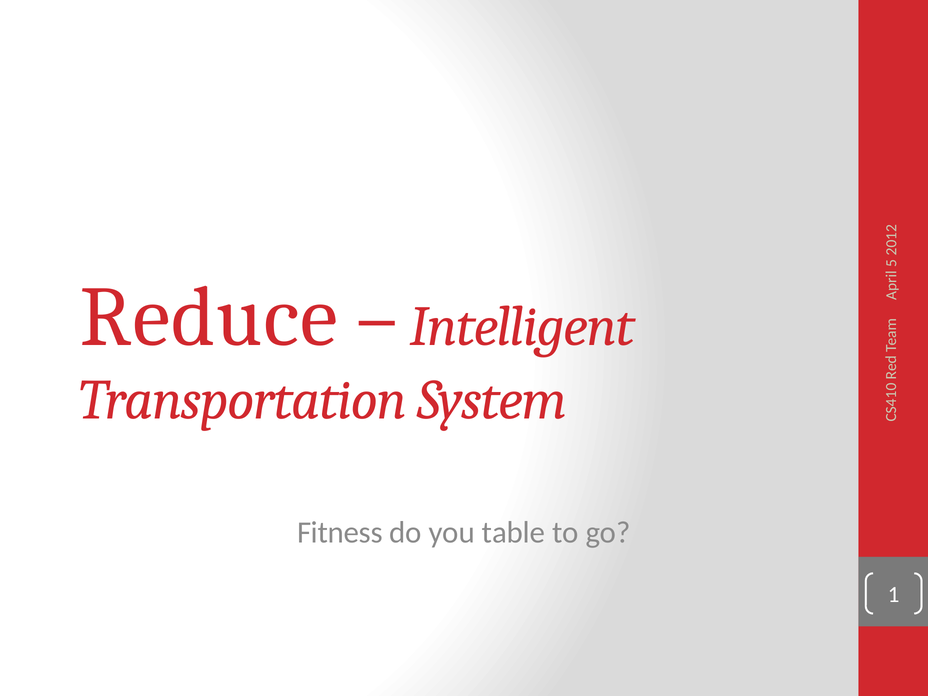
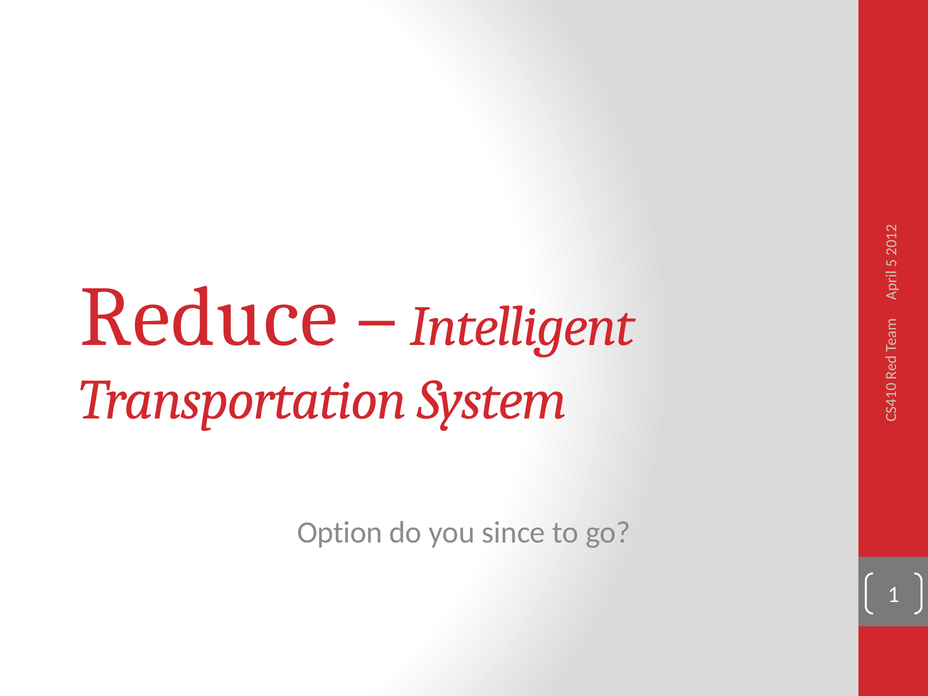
Fitness: Fitness -> Option
table: table -> since
